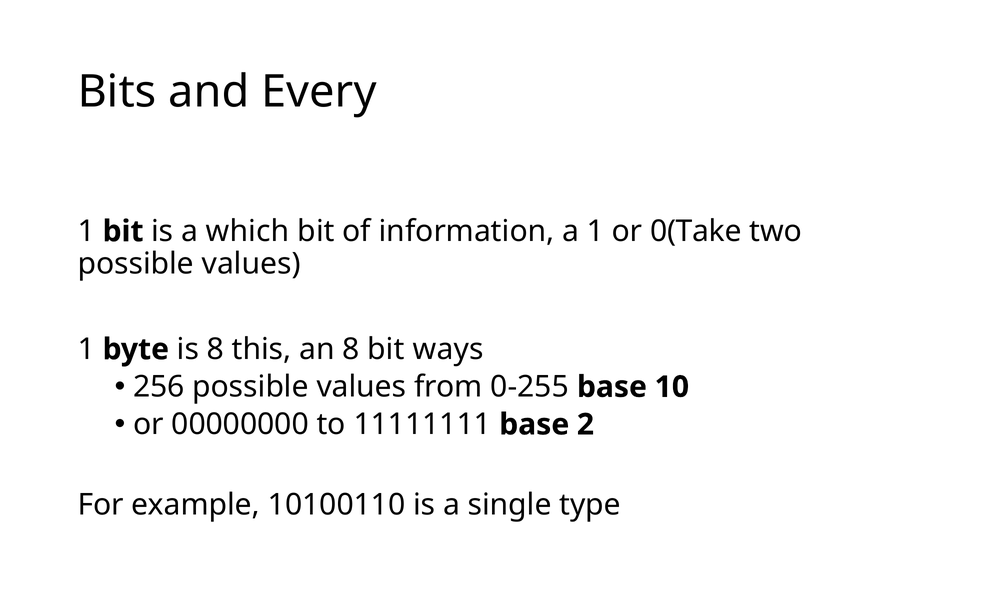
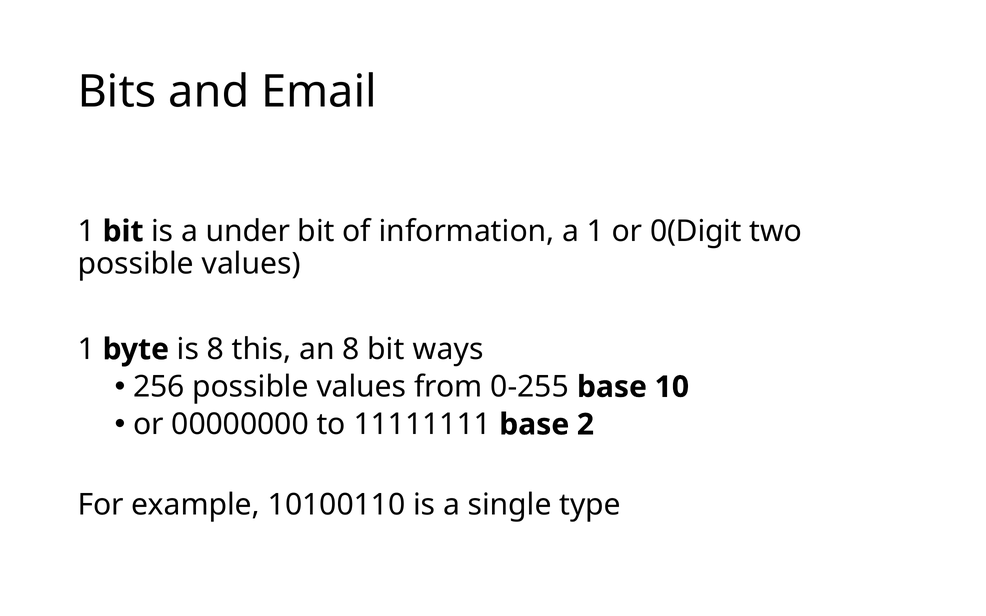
Every: Every -> Email
which: which -> under
0(Take: 0(Take -> 0(Digit
